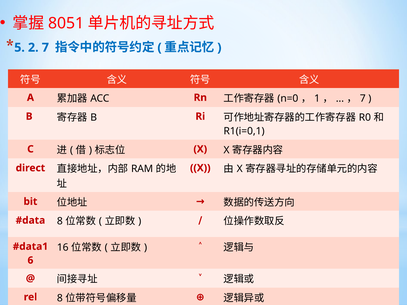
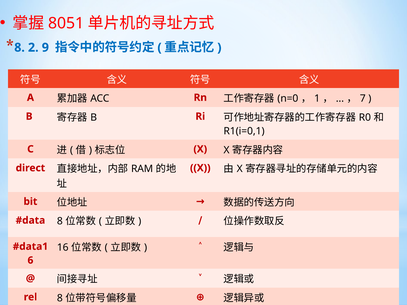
5 at (20, 48): 5 -> 8
2 7: 7 -> 9
